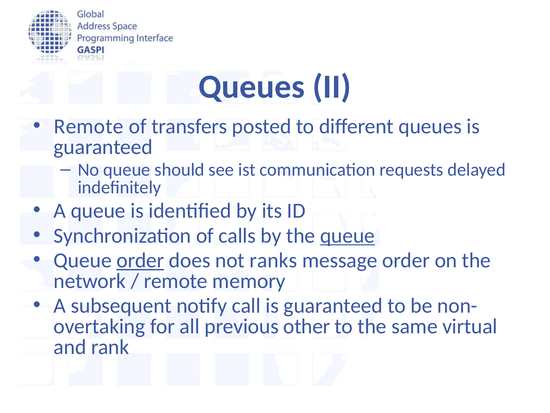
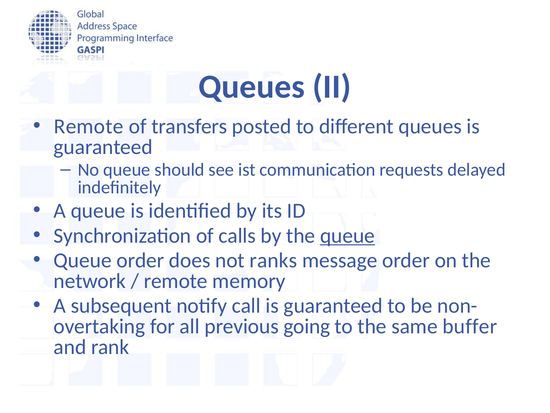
order at (140, 260) underline: present -> none
other: other -> going
virtual: virtual -> buffer
